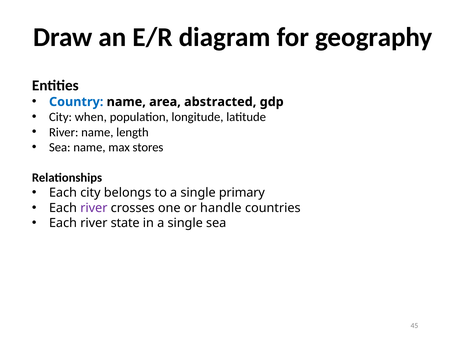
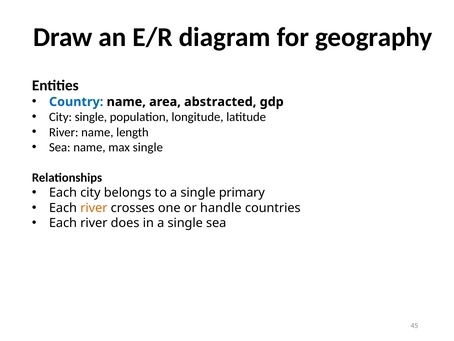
City when: when -> single
max stores: stores -> single
river at (94, 208) colour: purple -> orange
state: state -> does
